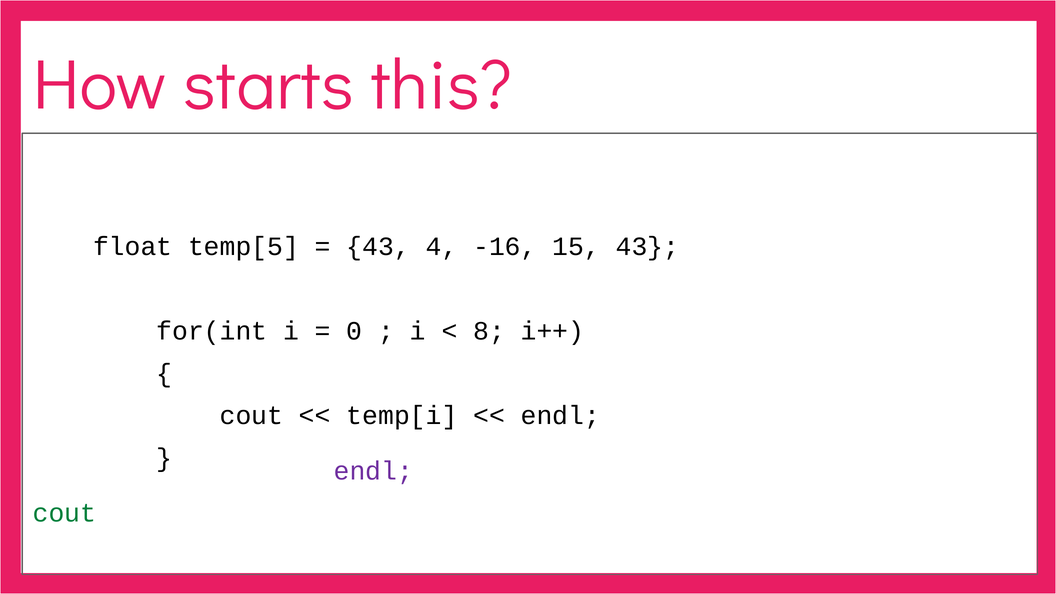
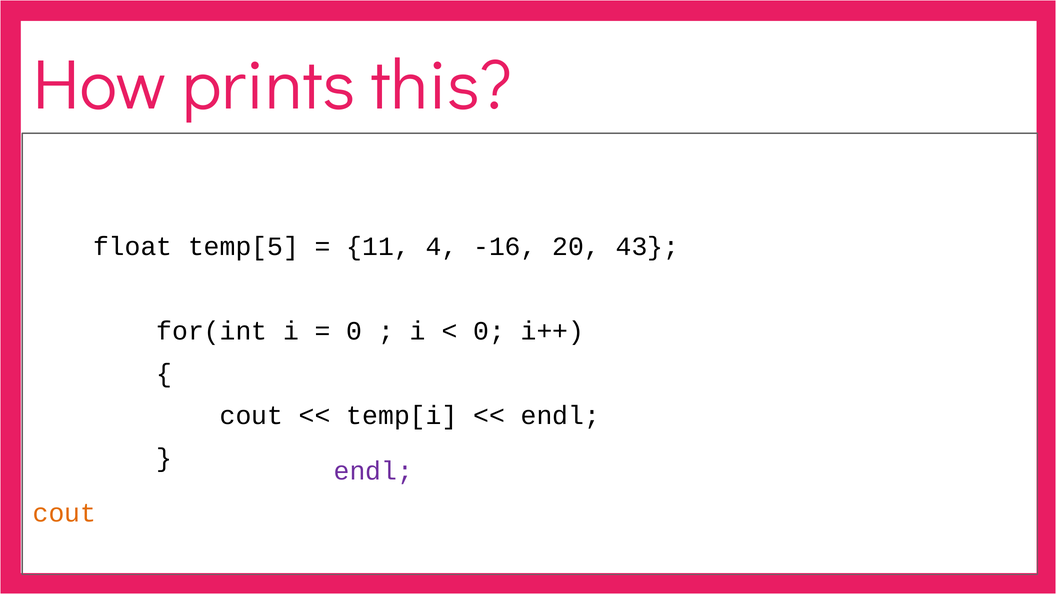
How starts: starts -> prints
43 at (378, 247): 43 -> 11
15: 15 -> 20
8 at (489, 331): 8 -> 0
cout at (64, 513) colour: green -> orange
